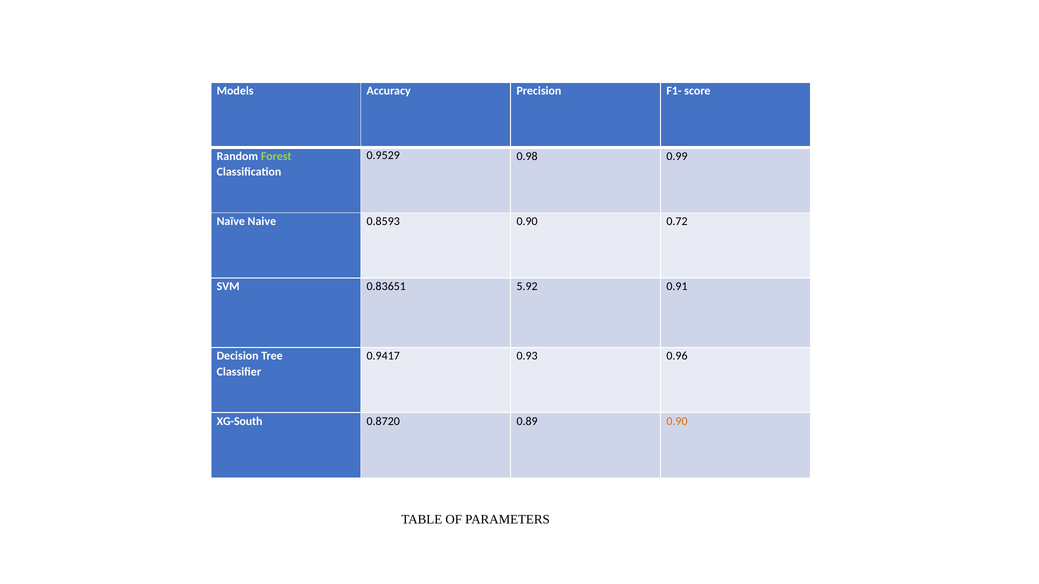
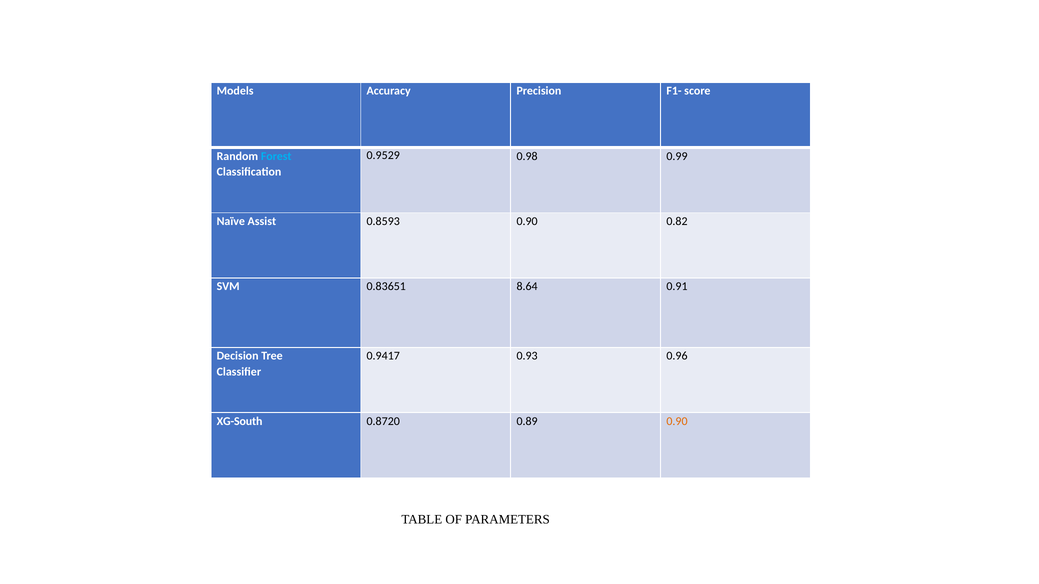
Forest colour: light green -> light blue
Naive: Naive -> Assist
0.72: 0.72 -> 0.82
5.92: 5.92 -> 8.64
